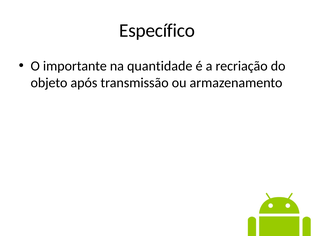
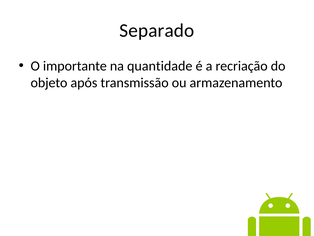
Específico: Específico -> Separado
